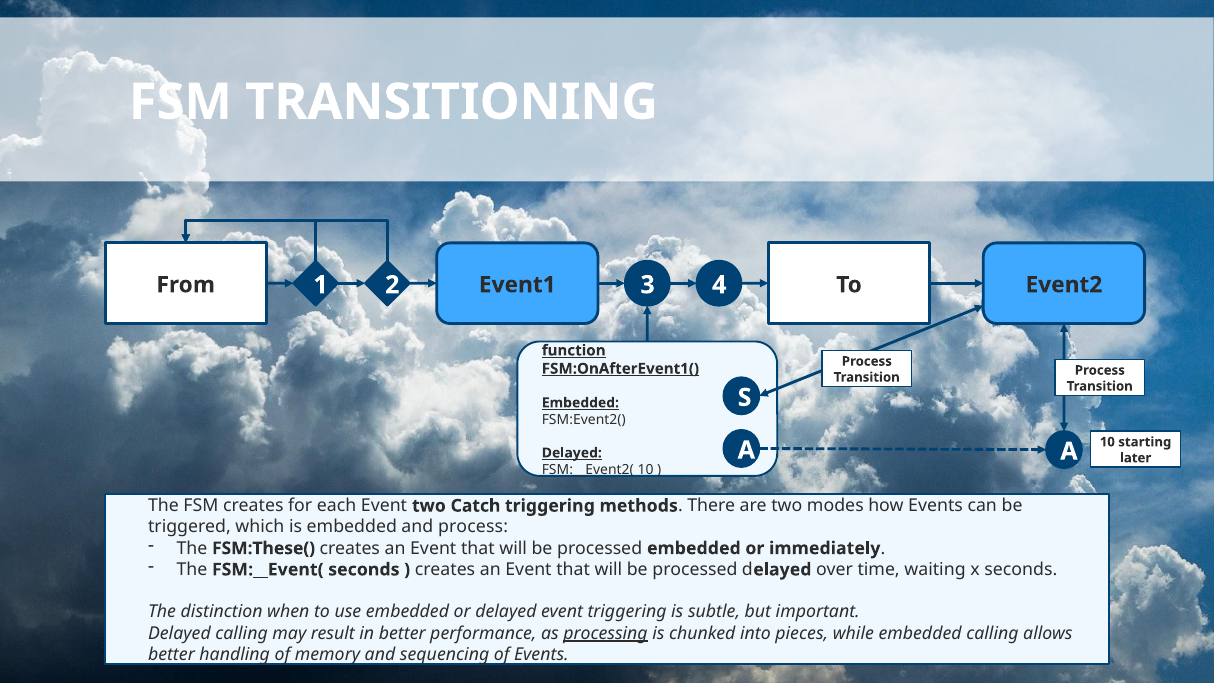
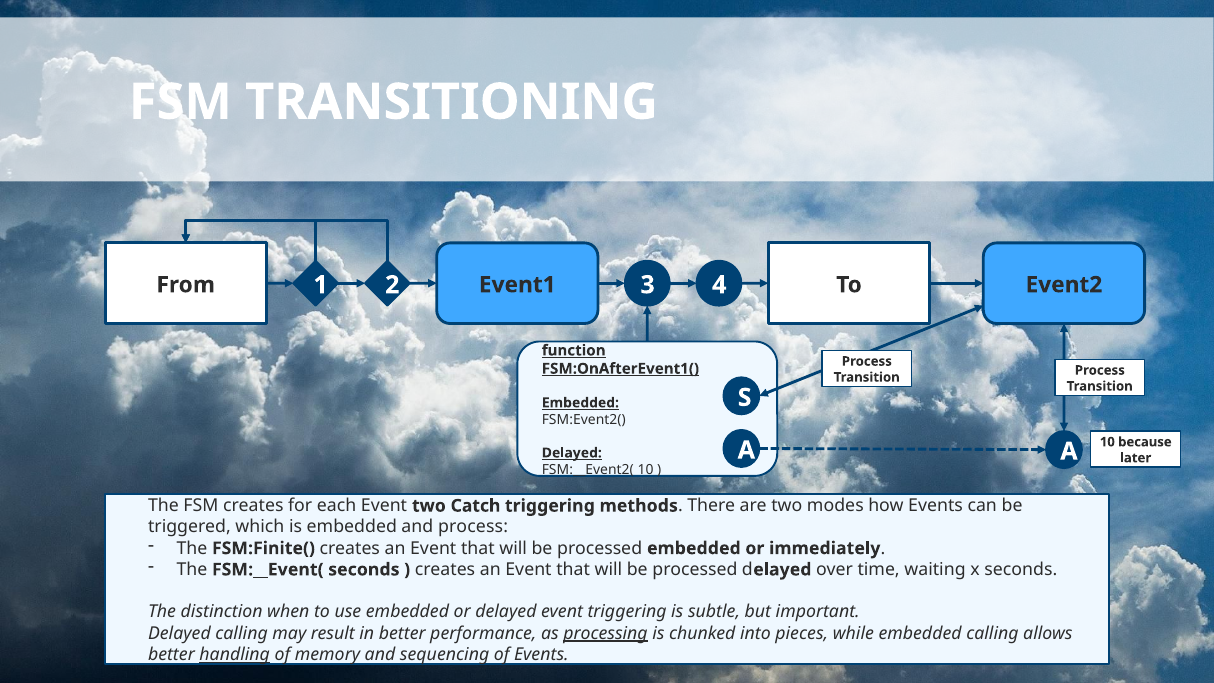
starting: starting -> because
FSM:These(: FSM:These( -> FSM:Finite(
handling underline: none -> present
